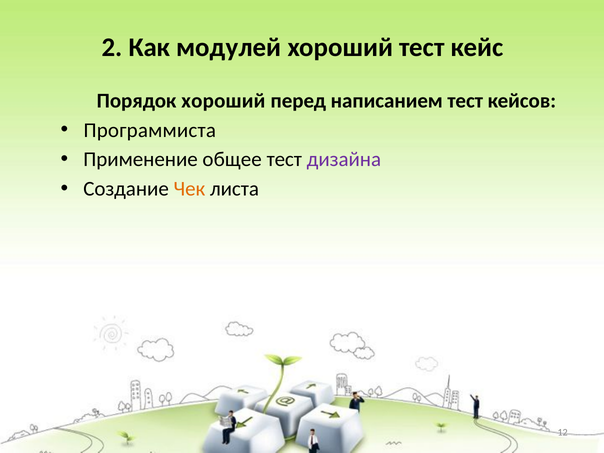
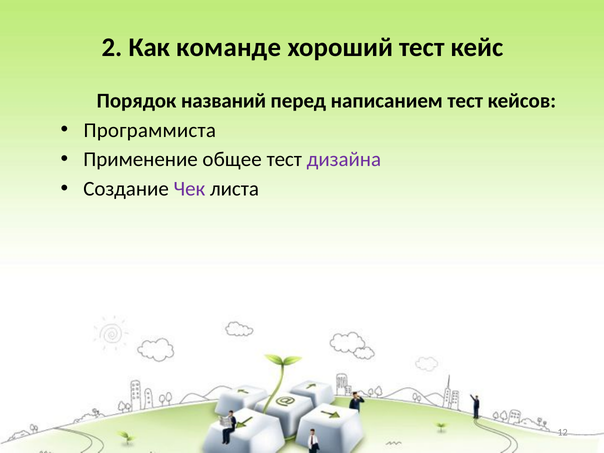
модулей: модулей -> команде
Порядок хороший: хороший -> названий
Чек colour: orange -> purple
